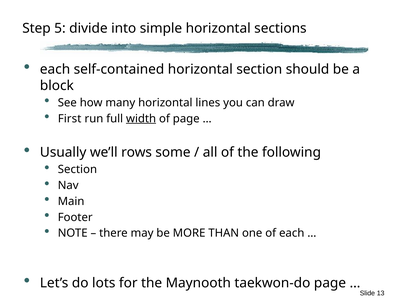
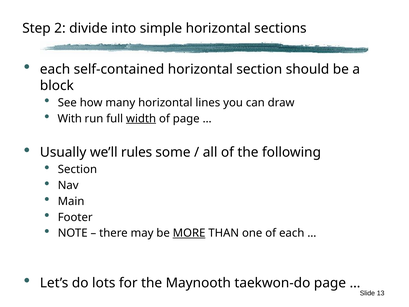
5: 5 -> 2
First: First -> With
rows: rows -> rules
MORE underline: none -> present
